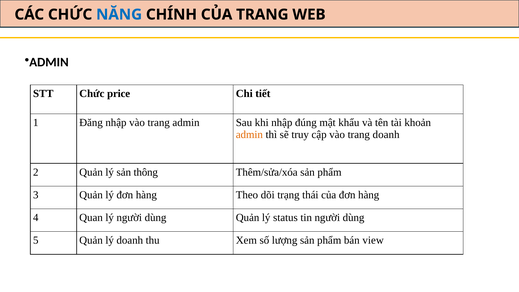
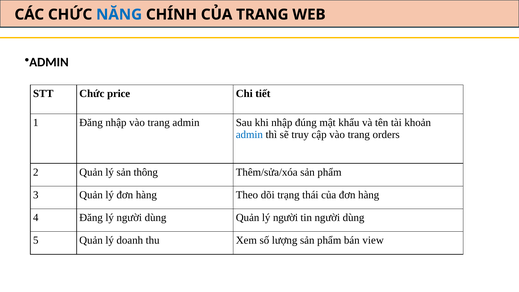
admin at (249, 135) colour: orange -> blue
trang doanh: doanh -> orders
4 Quan: Quan -> Đăng
Quản lý status: status -> người
